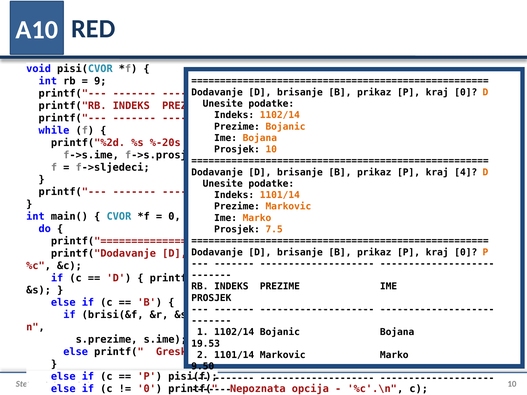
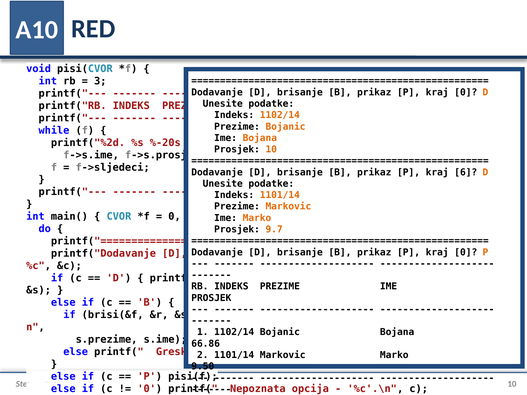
9: 9 -> 3
4: 4 -> 6
7.5: 7.5 -> 9.7
19.53: 19.53 -> 66.86
